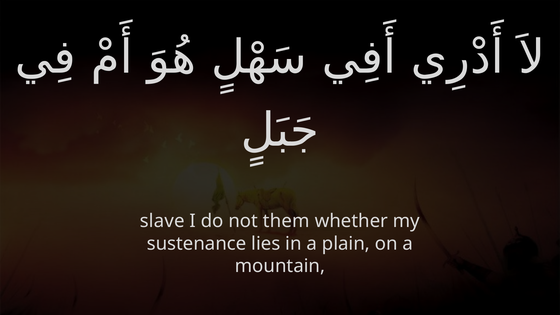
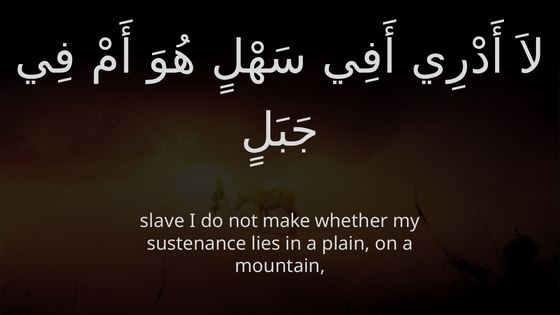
them: them -> make
